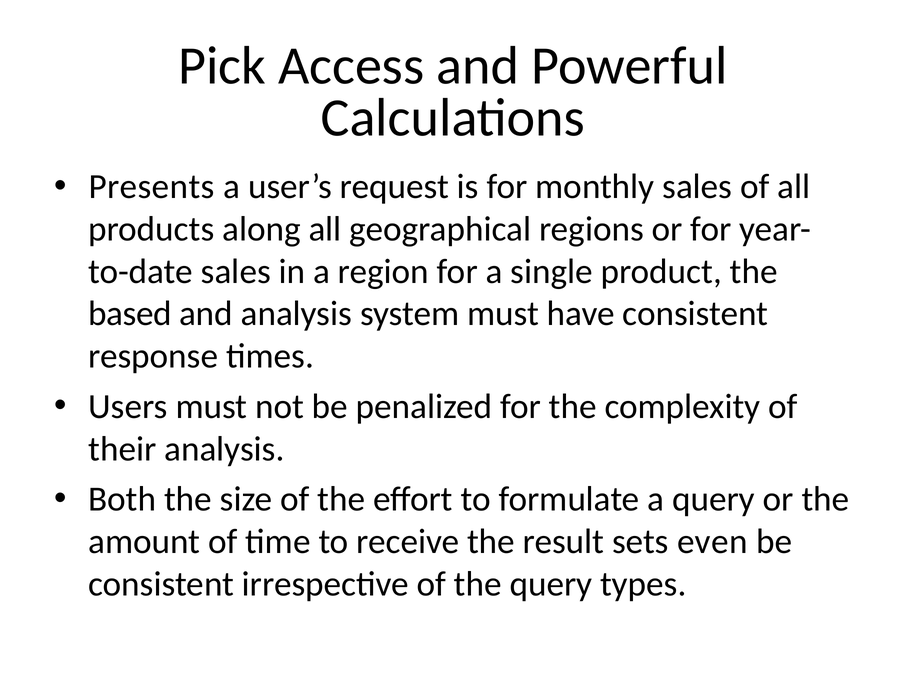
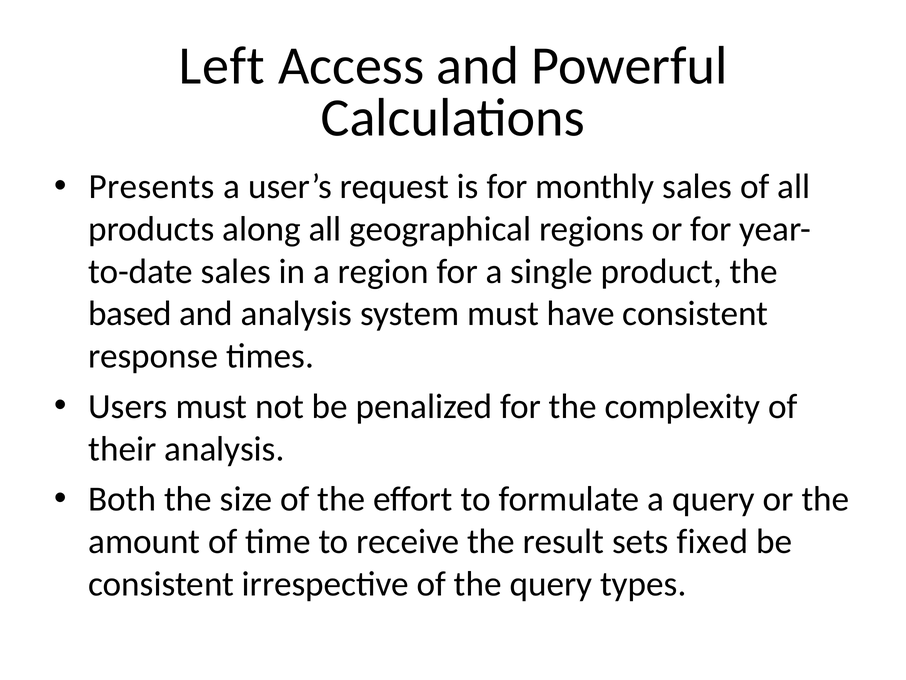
Pick: Pick -> Left
even: even -> fixed
